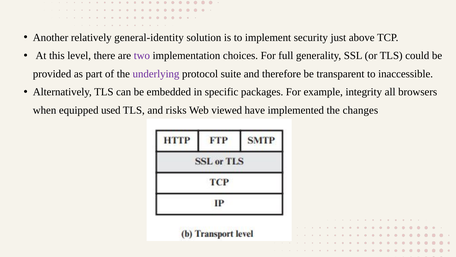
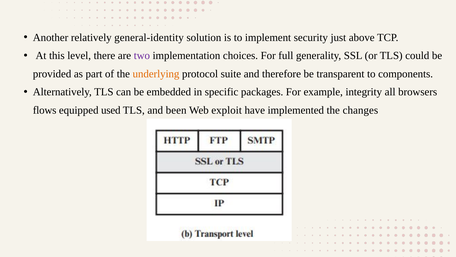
underlying colour: purple -> orange
inaccessible: inaccessible -> components
when: when -> flows
risks: risks -> been
viewed: viewed -> exploit
